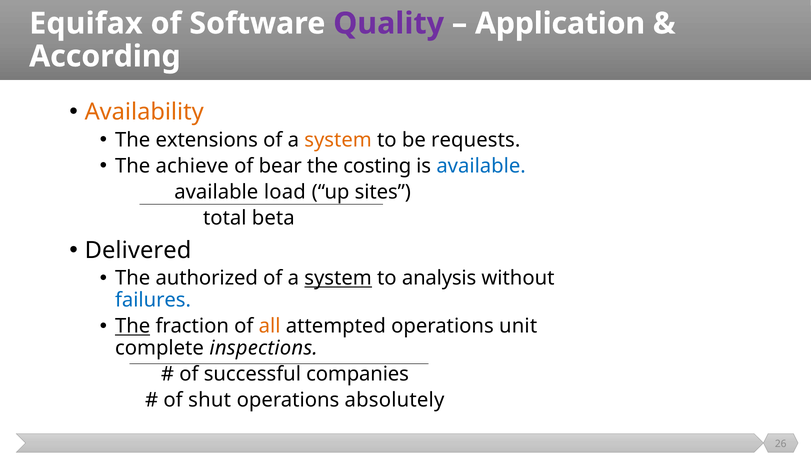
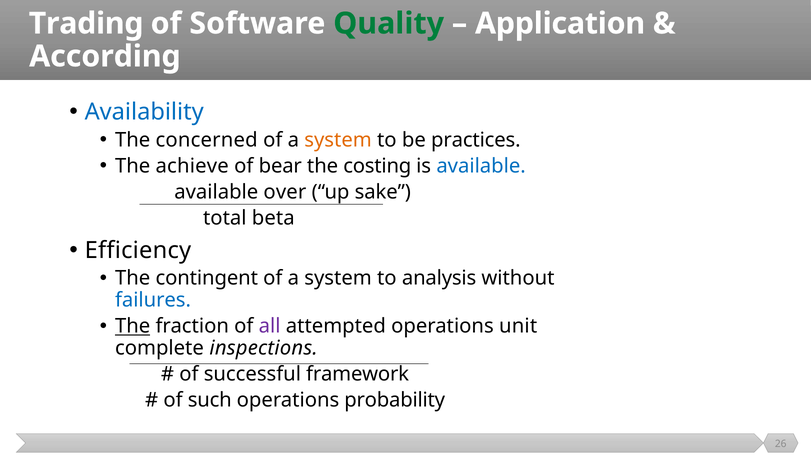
Equifax: Equifax -> Trading
Quality colour: purple -> green
Availability colour: orange -> blue
extensions: extensions -> concerned
requests: requests -> practices
load: load -> over
sites: sites -> sake
Delivered: Delivered -> Efficiency
authorized: authorized -> contingent
system at (338, 278) underline: present -> none
all colour: orange -> purple
companies: companies -> framework
shut: shut -> such
absolutely: absolutely -> probability
